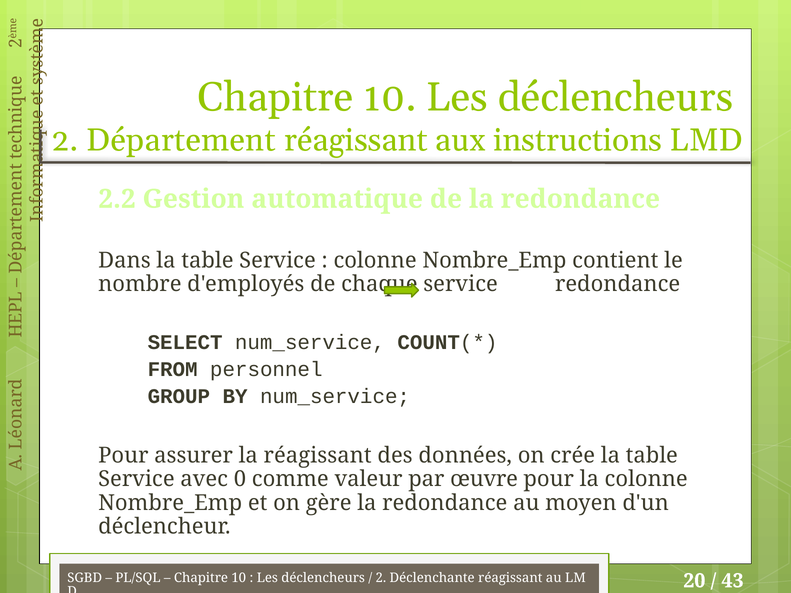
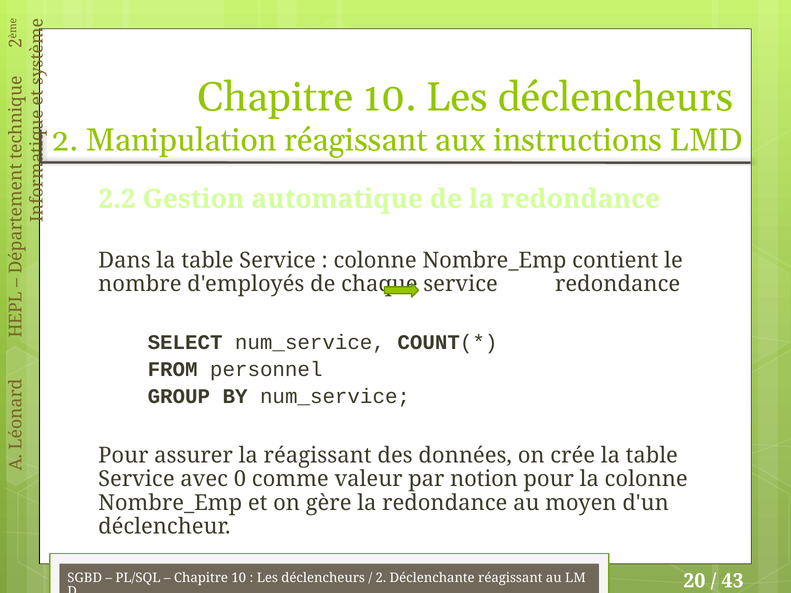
Département: Département -> Manipulation
œuvre: œuvre -> notion
